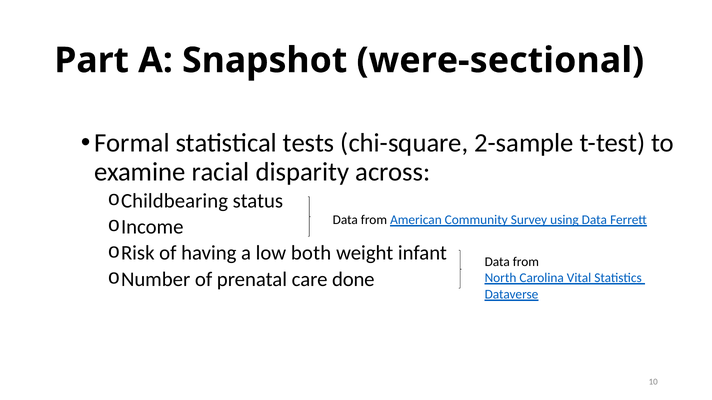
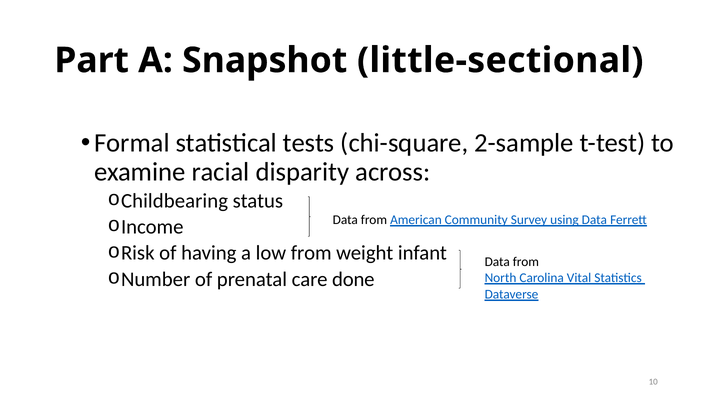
were-sectional: were-sectional -> little-sectional
low both: both -> from
